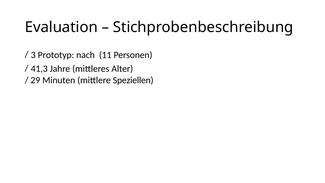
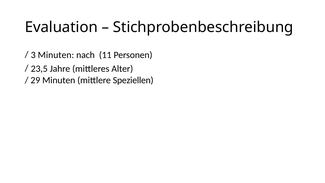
3 Prototyp: Prototyp -> Minuten
41,3: 41,3 -> 23,5
